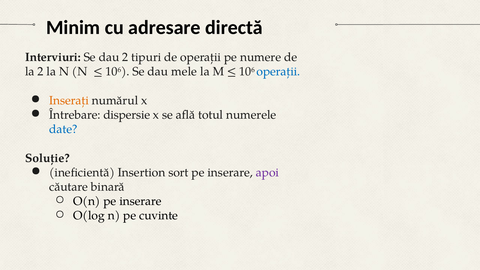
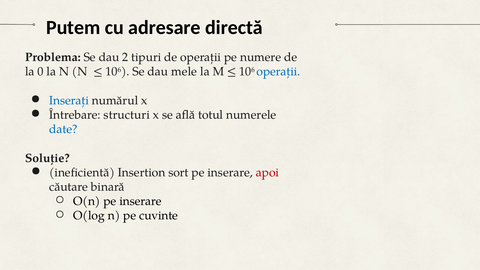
Minim: Minim -> Putem
Interviuri: Interviuri -> Problema
la 2: 2 -> 0
Inserați colour: orange -> blue
dispersie: dispersie -> structuri
apoi colour: purple -> red
